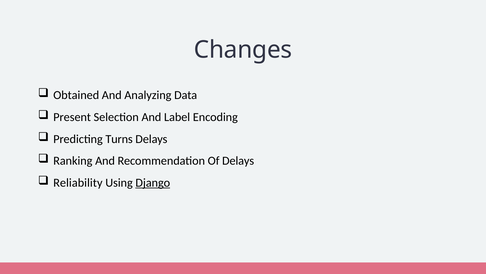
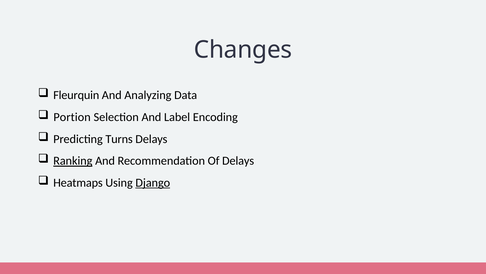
Obtained: Obtained -> Fleurquin
Present: Present -> Portion
Ranking underline: none -> present
Reliability: Reliability -> Heatmaps
